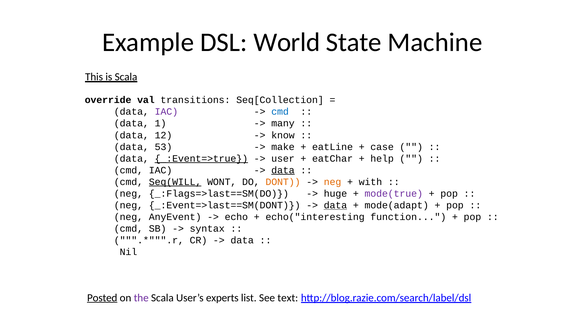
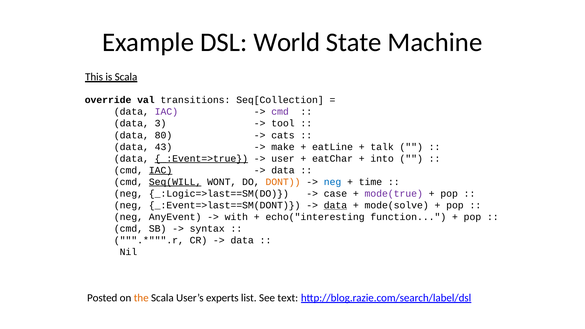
cmd at (280, 112) colour: blue -> purple
1: 1 -> 3
many: many -> tool
12: 12 -> 80
know: know -> cats
53: 53 -> 43
case: case -> talk
help: help -> into
IAC at (161, 170) underline: none -> present
data at (283, 170) underline: present -> none
neg at (333, 182) colour: orange -> blue
with: with -> time
_:Flags=>last==SM(DO: _:Flags=>last==SM(DO -> _:Logic=>last==SM(DO
huge: huge -> case
mode(adapt: mode(adapt -> mode(solve
echo: echo -> with
Posted underline: present -> none
the colour: purple -> orange
